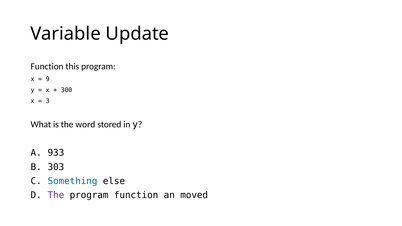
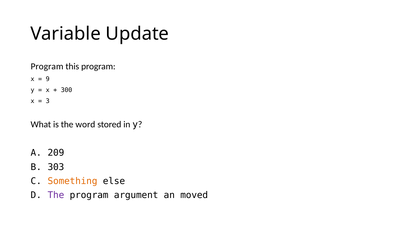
Function at (47, 67): Function -> Program
933: 933 -> 209
Something colour: blue -> orange
program function: function -> argument
